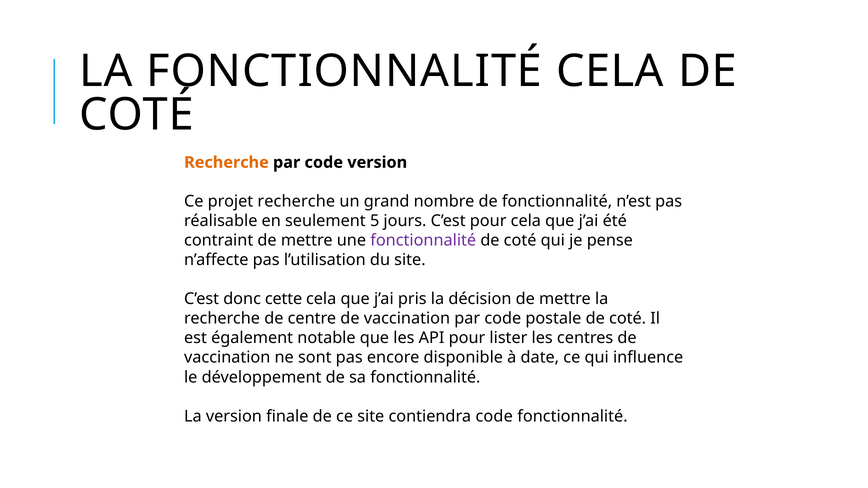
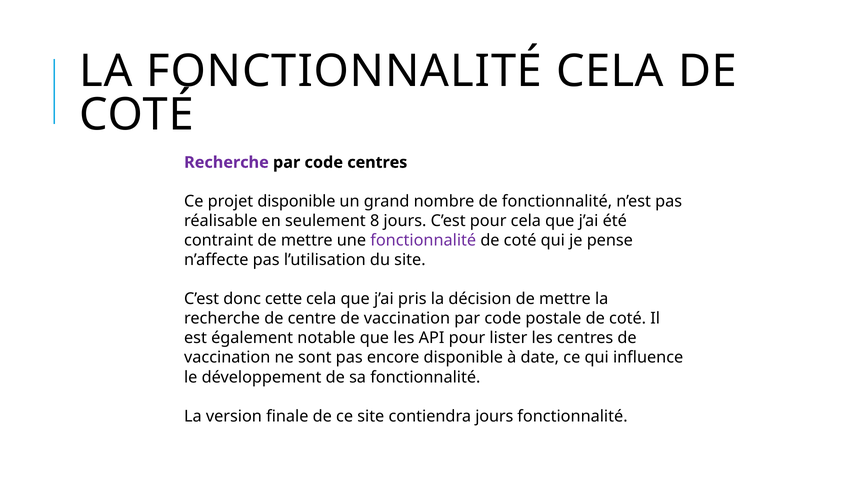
Recherche at (226, 163) colour: orange -> purple
code version: version -> centres
projet recherche: recherche -> disponible
5: 5 -> 8
contiendra code: code -> jours
